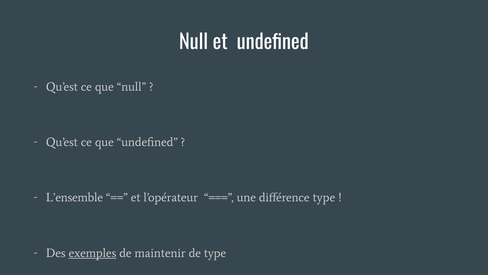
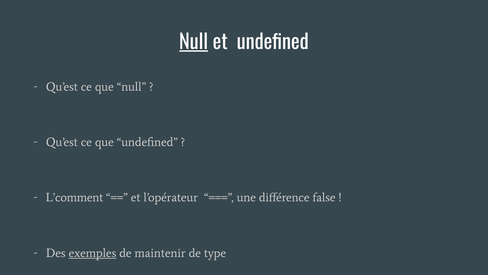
Null at (194, 42) underline: none -> present
L’ensemble: L’ensemble -> L’comment
différence type: type -> false
